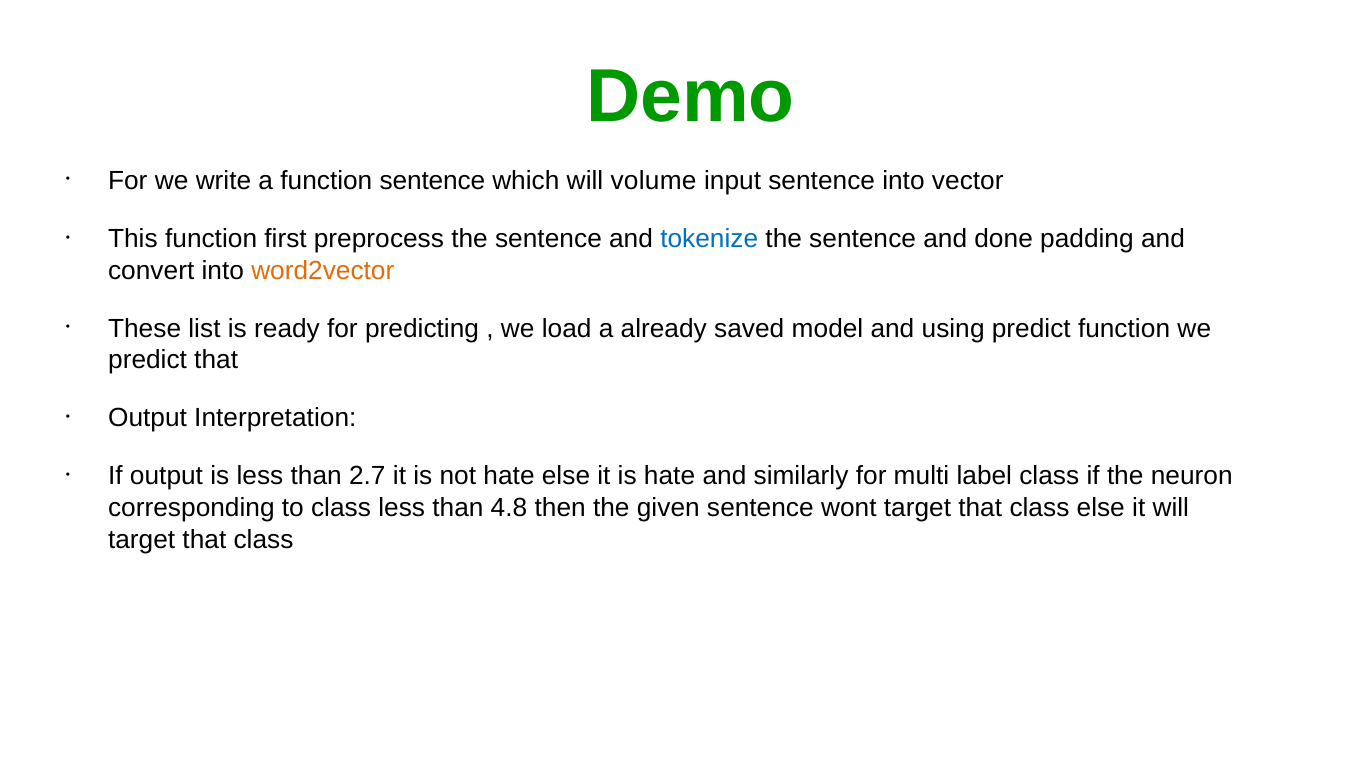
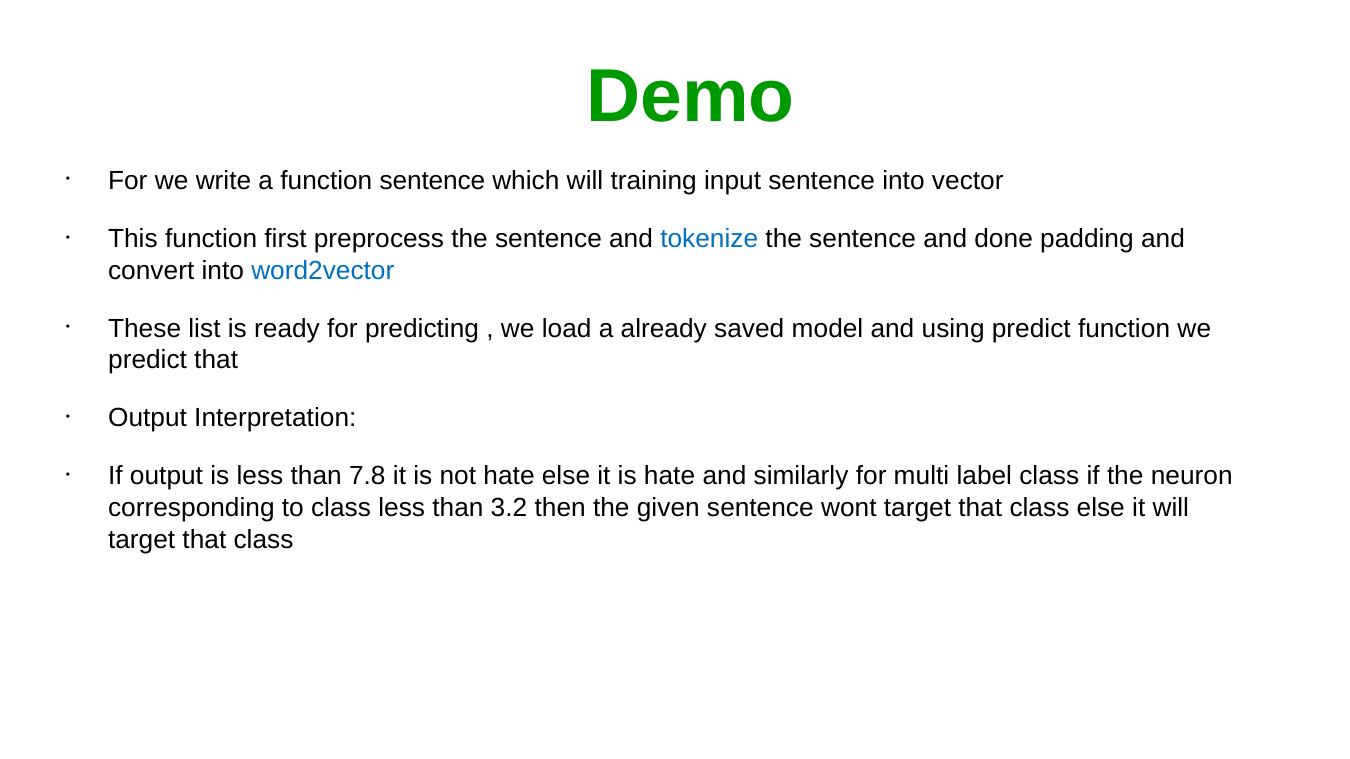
volume: volume -> training
word2vector colour: orange -> blue
2.7: 2.7 -> 7.8
4.8: 4.8 -> 3.2
